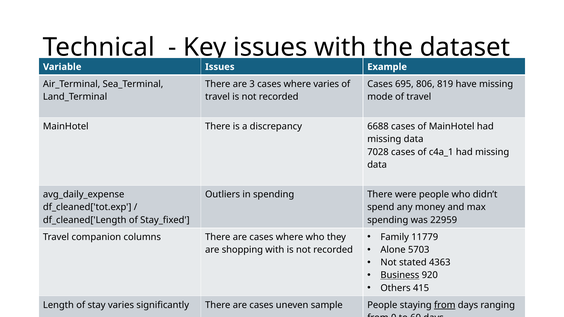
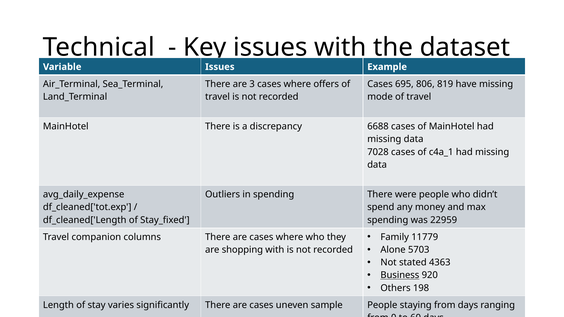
where varies: varies -> offers
415: 415 -> 198
from at (445, 305) underline: present -> none
